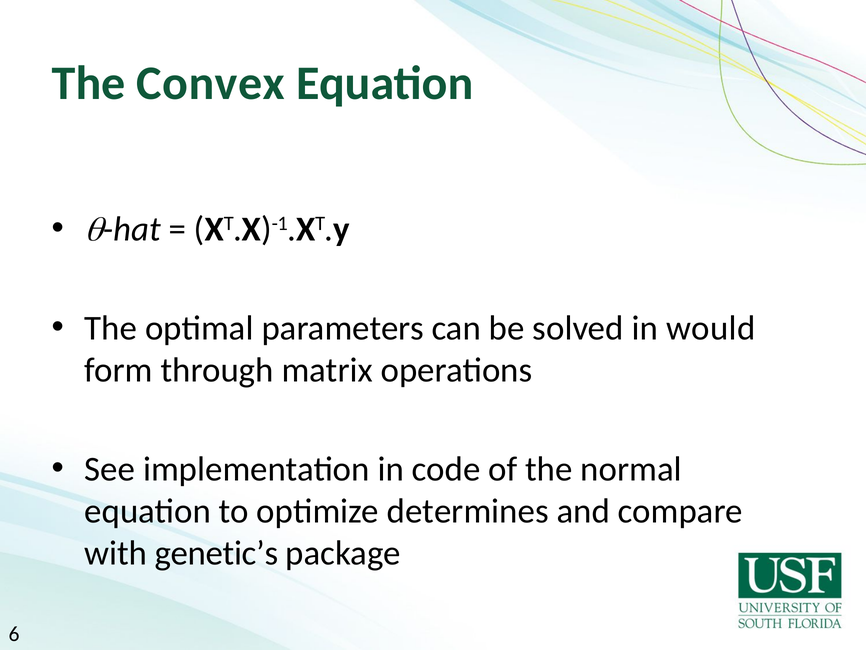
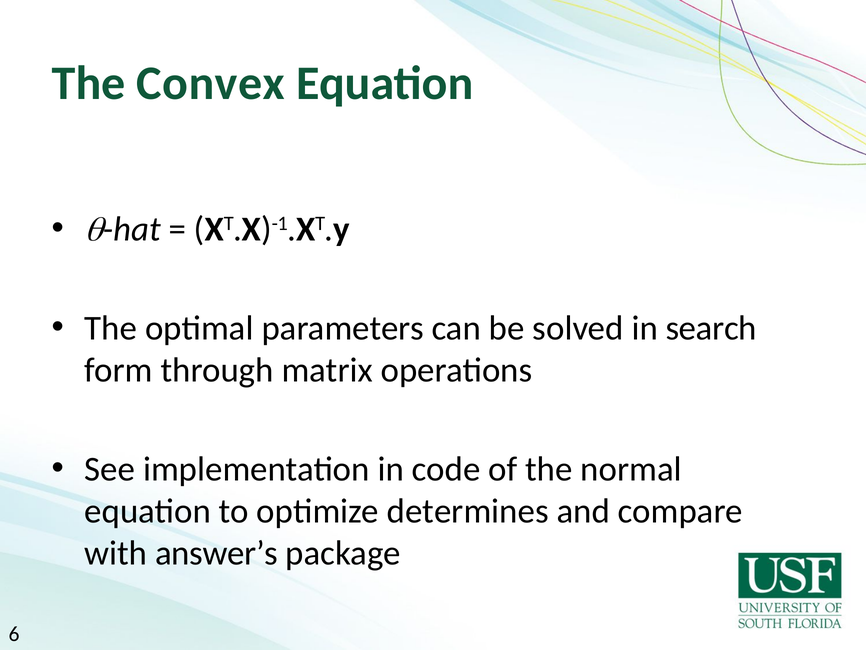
would: would -> search
genetic’s: genetic’s -> answer’s
